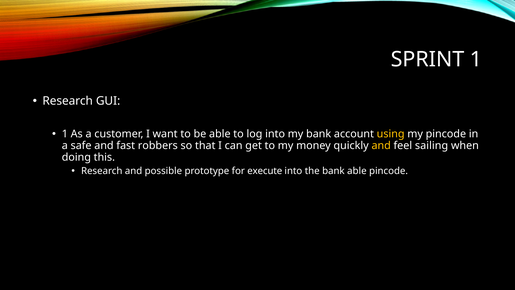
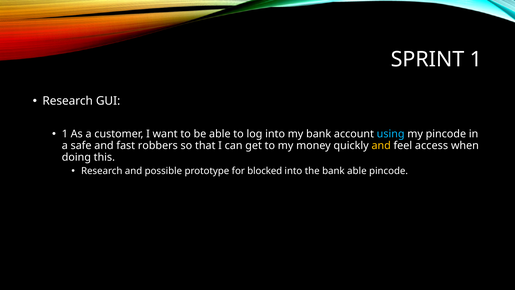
using colour: yellow -> light blue
sailing: sailing -> access
execute: execute -> blocked
